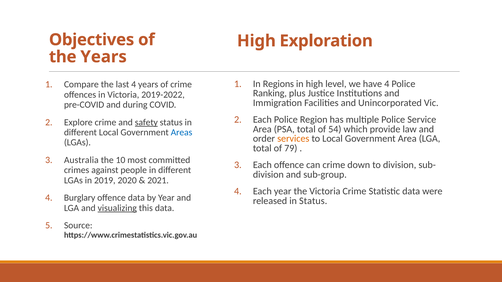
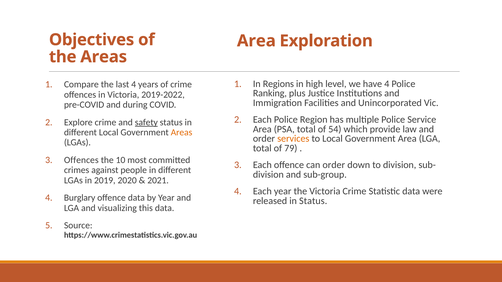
High at (256, 41): High -> Area
the Years: Years -> Areas
Areas at (182, 133) colour: blue -> orange
Australia at (81, 160): Australia -> Offences
can crime: crime -> order
visualizing underline: present -> none
